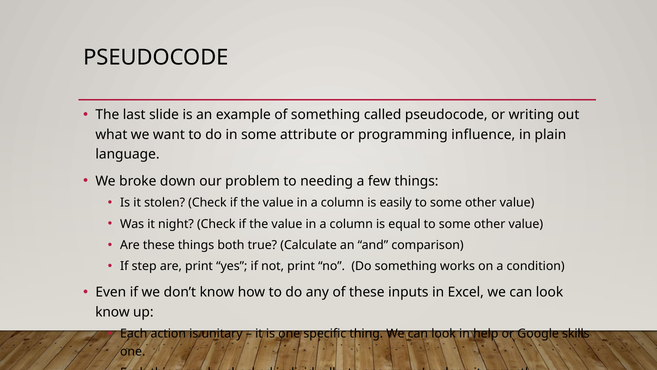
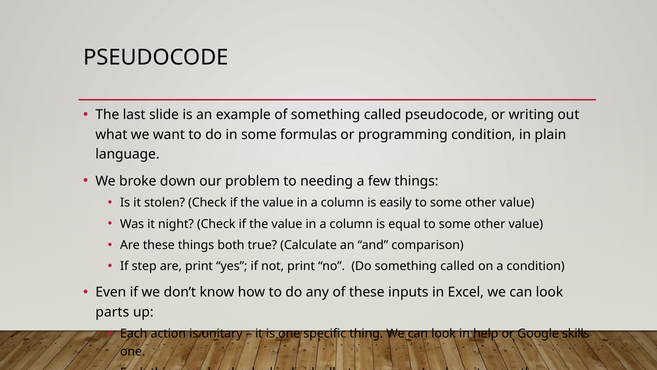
attribute: attribute -> formulas
programming influence: influence -> condition
Do something works: works -> called
know at (112, 312): know -> parts
